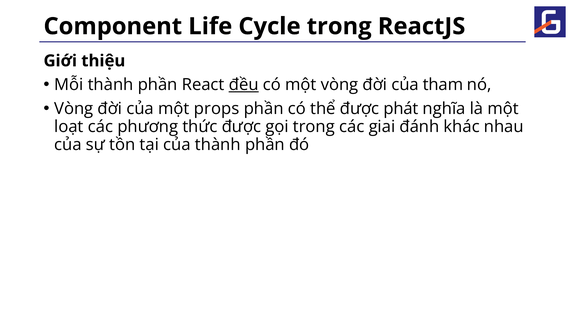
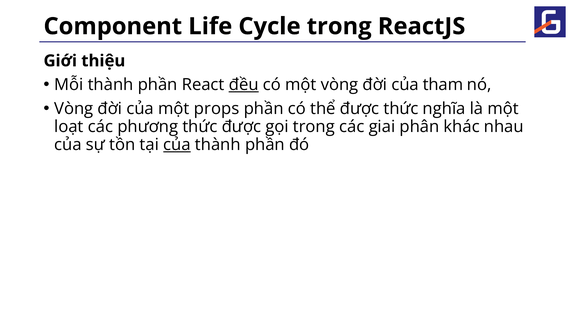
được phát: phát -> thức
đánh: đánh -> phân
của at (177, 145) underline: none -> present
